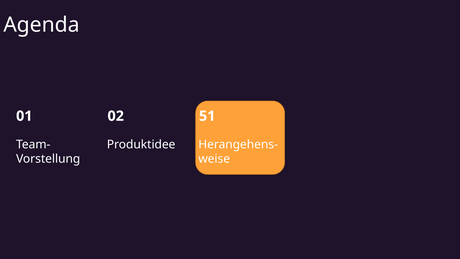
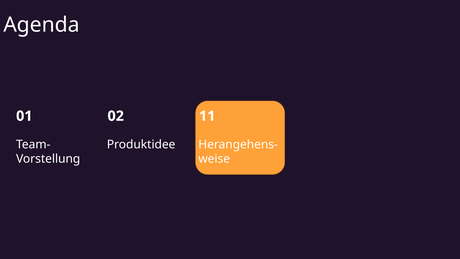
51: 51 -> 11
